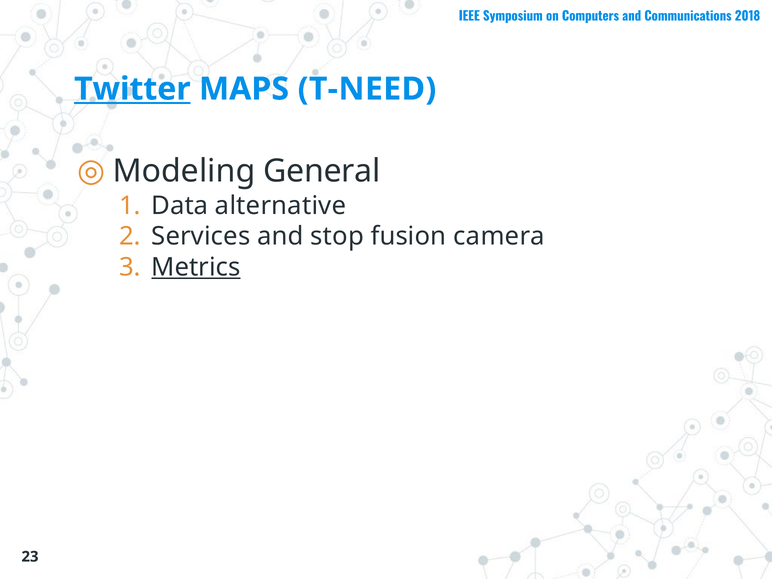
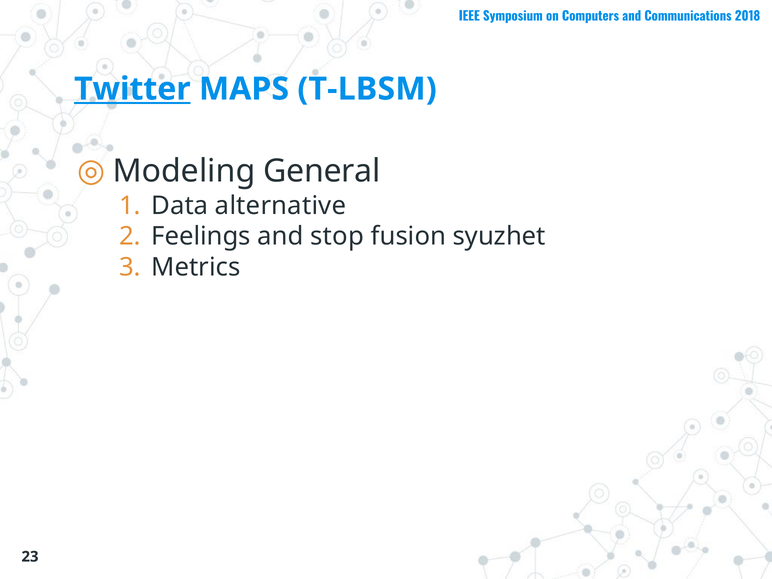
T-NEED: T-NEED -> T-LBSM
Services: Services -> Feelings
camera: camera -> syuzhet
Metrics underline: present -> none
